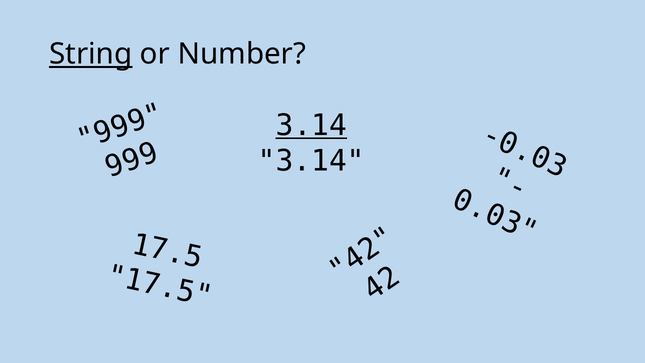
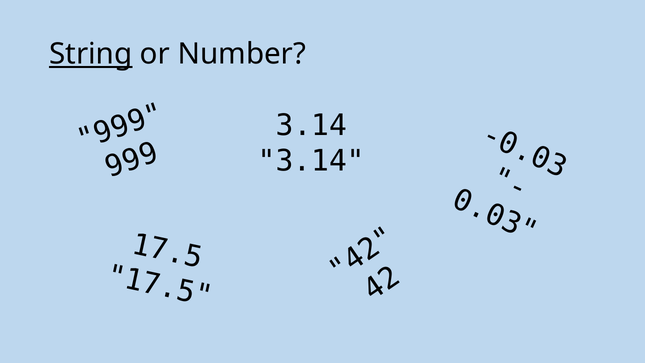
3.14 at (311, 125) underline: present -> none
